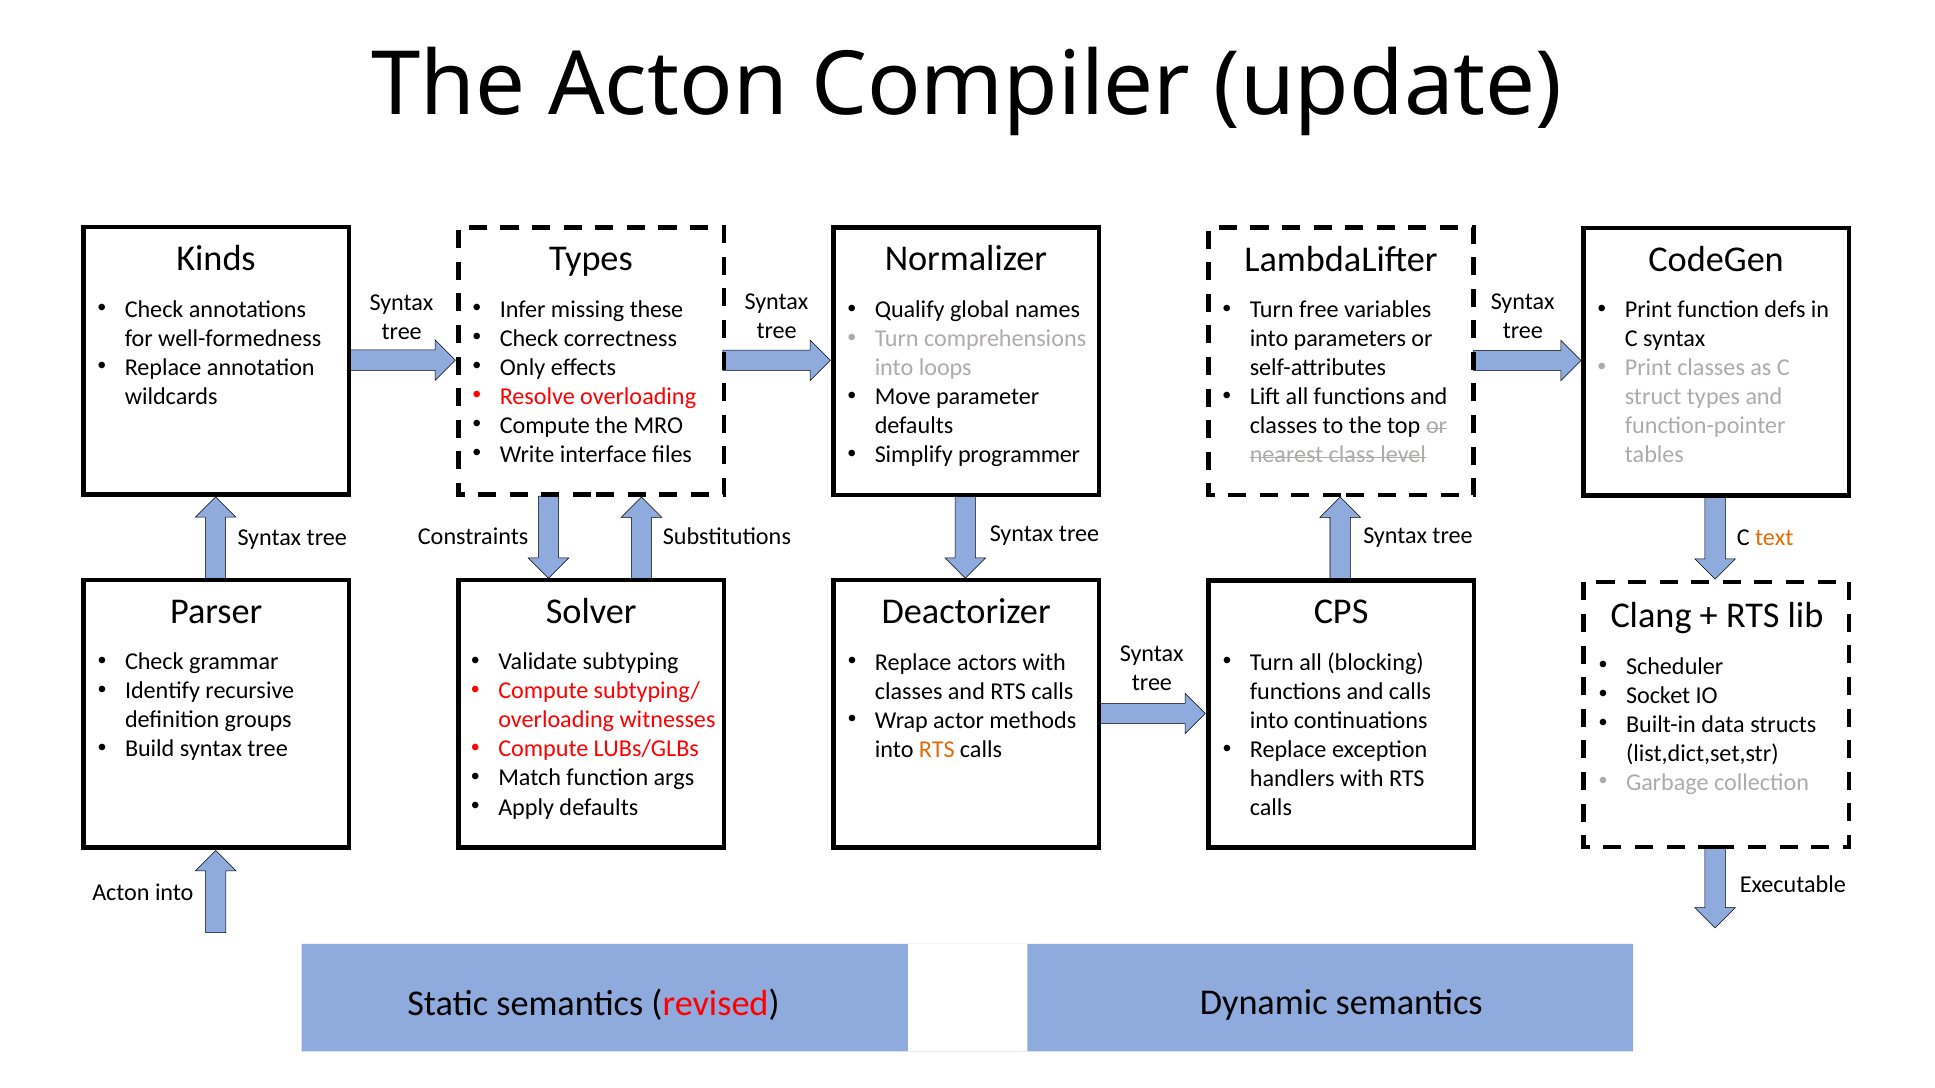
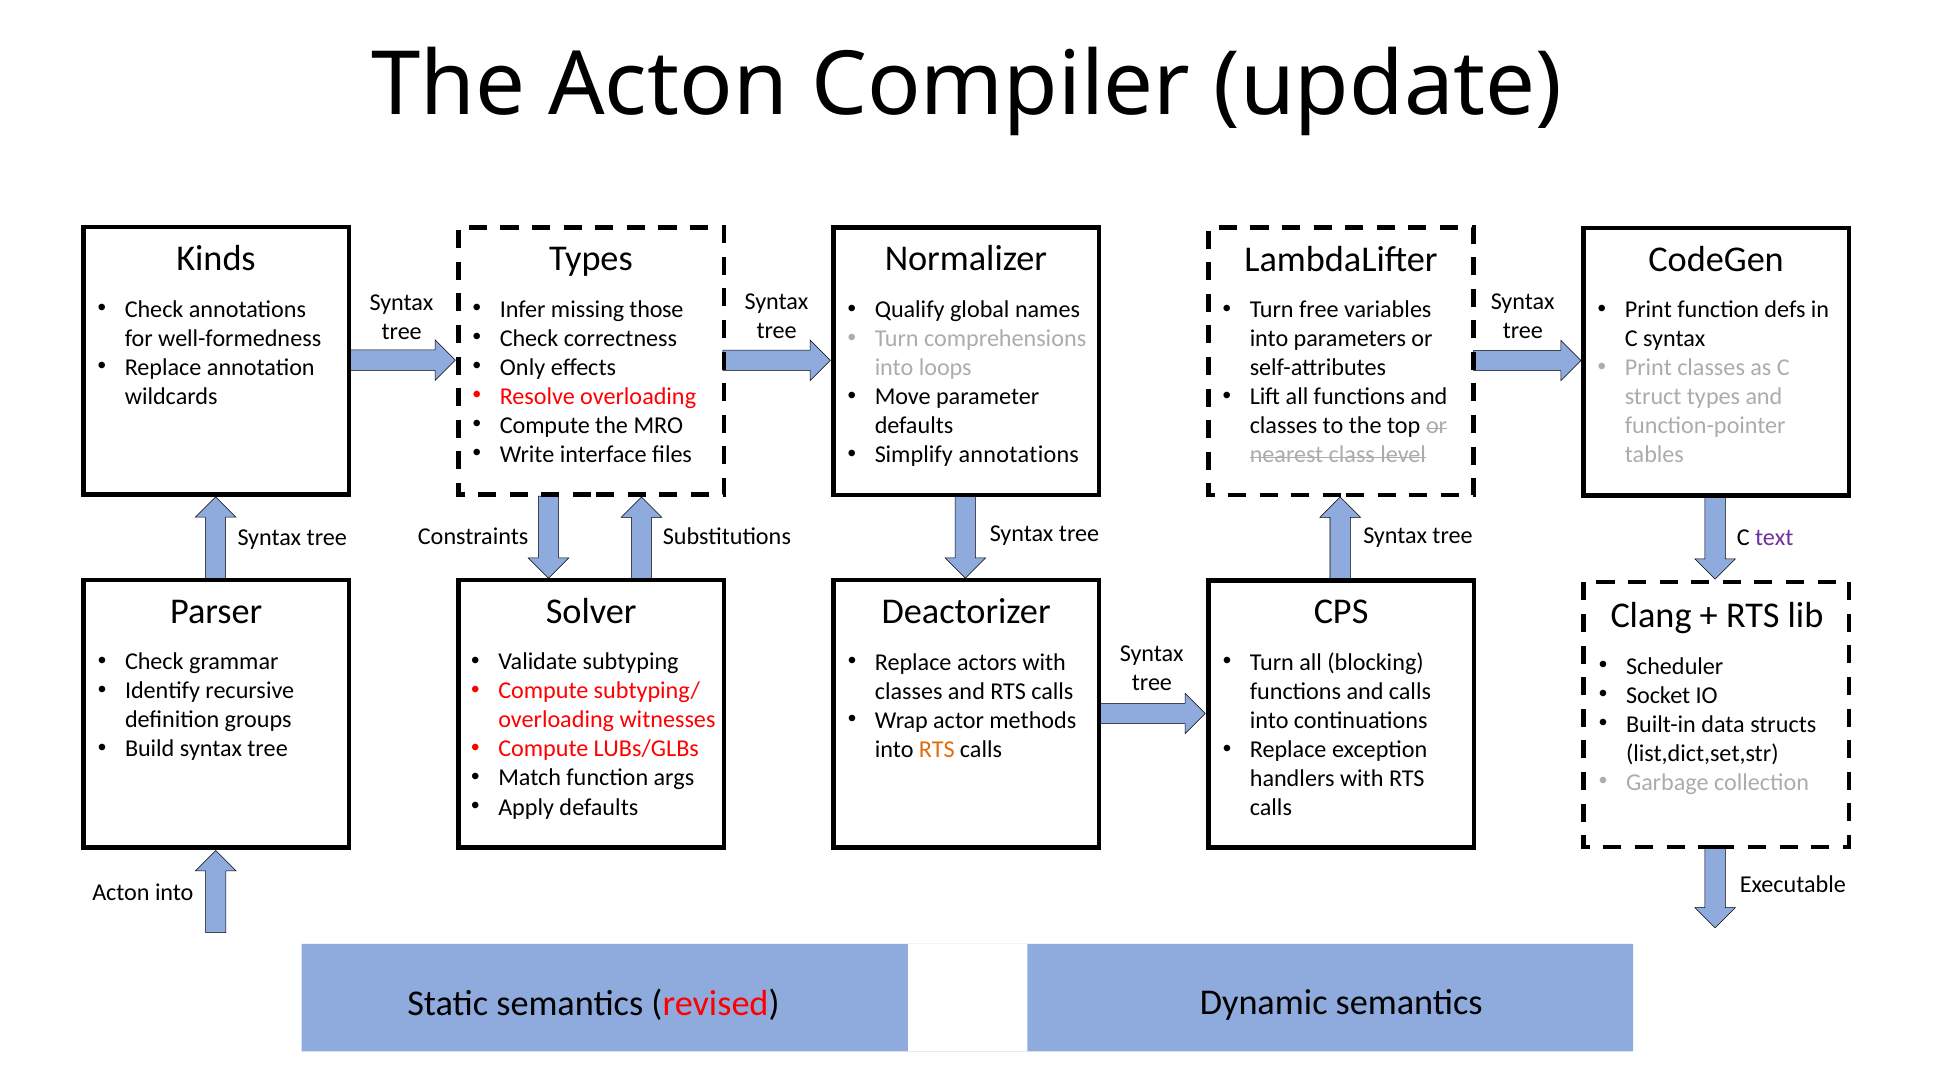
these: these -> those
Simplify programmer: programmer -> annotations
text colour: orange -> purple
